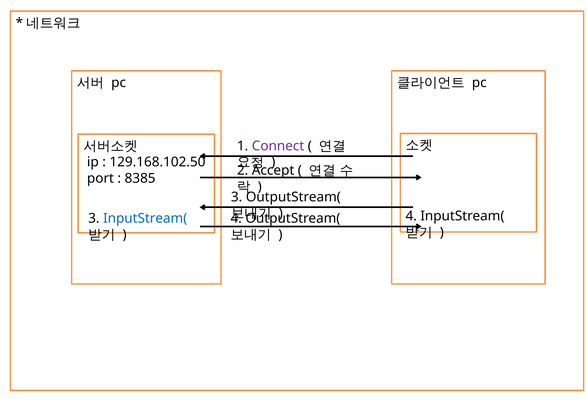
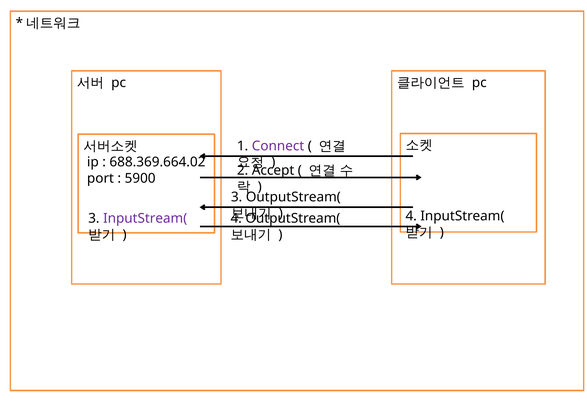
129.168.102.50: 129.168.102.50 -> 688.369.664.02
8385: 8385 -> 5900
InputStream( at (145, 219) colour: blue -> purple
